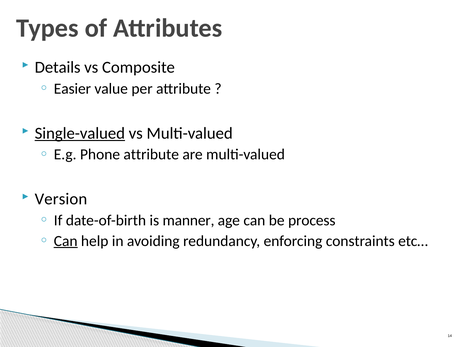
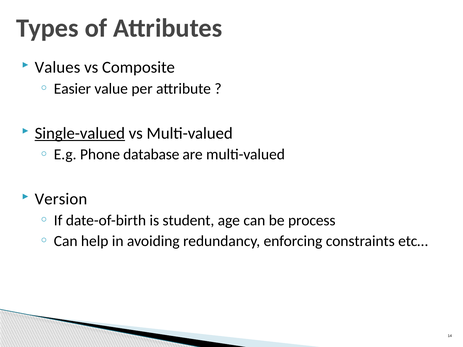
Details: Details -> Values
Phone attribute: attribute -> database
manner: manner -> student
Can at (66, 241) underline: present -> none
